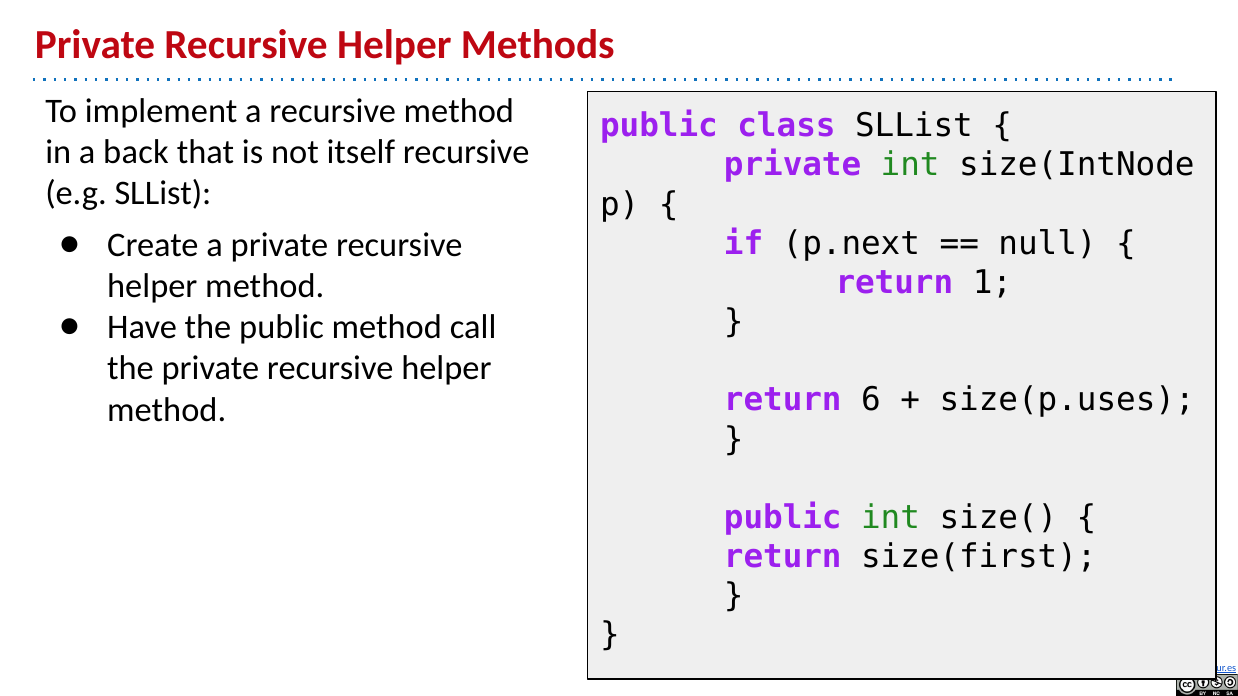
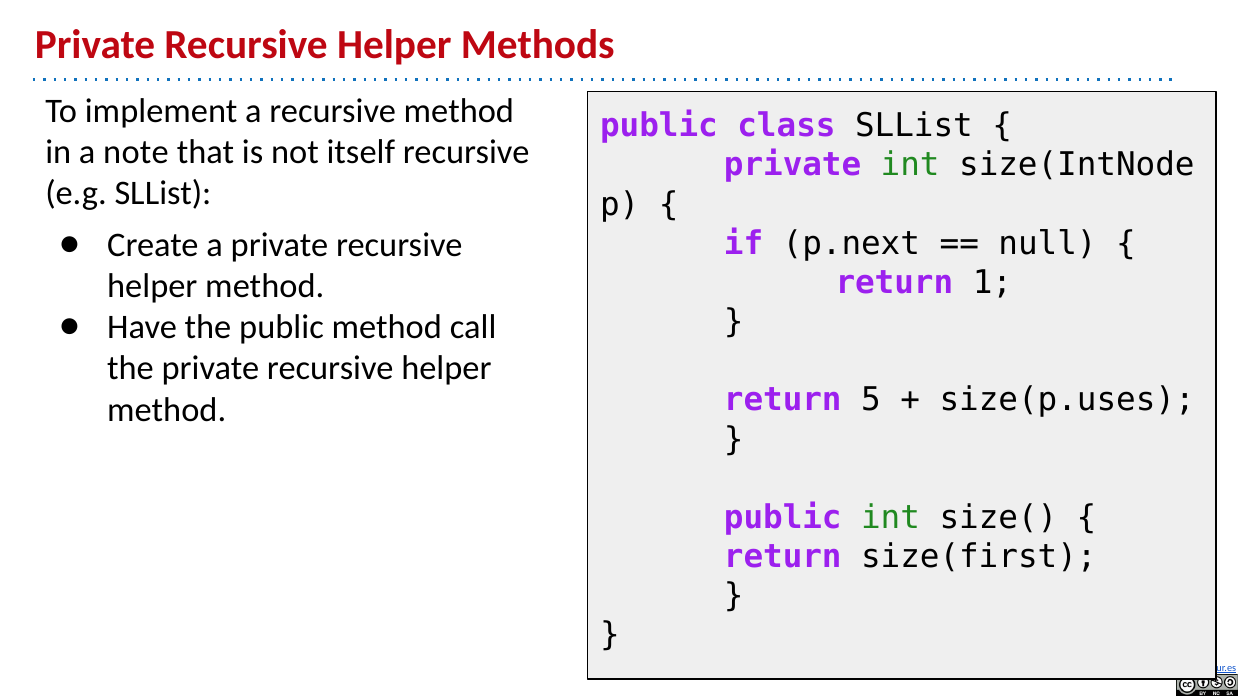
back: back -> note
6: 6 -> 5
